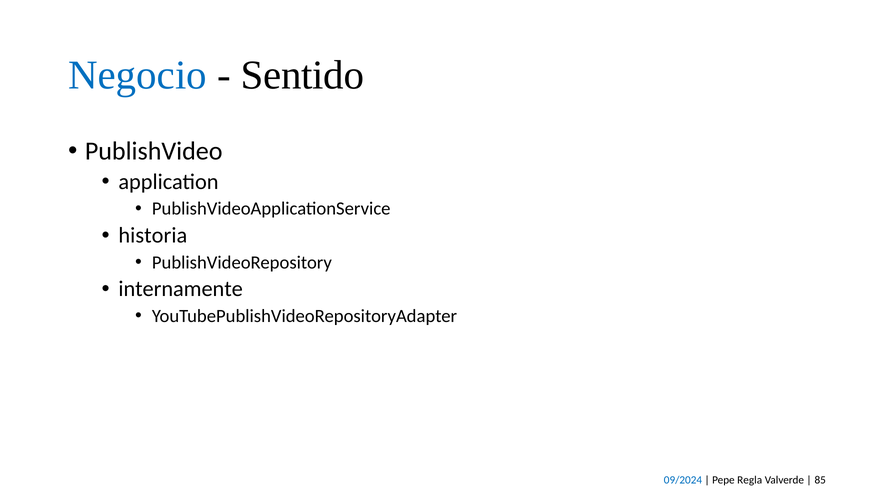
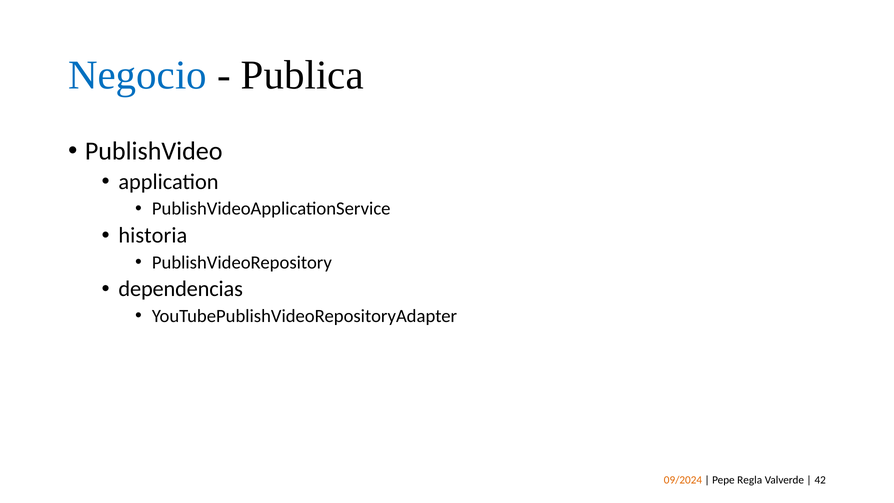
Sentido: Sentido -> Publica
internamente: internamente -> dependencias
09/2024 colour: blue -> orange
85: 85 -> 42
